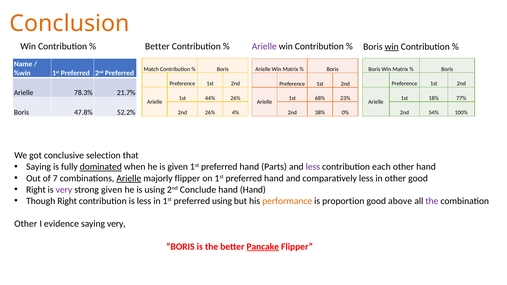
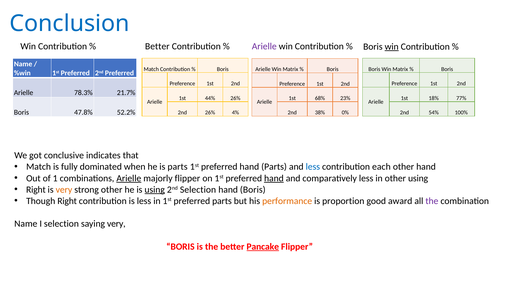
Conclusion colour: orange -> blue
selection: selection -> indicates
Saying at (39, 167): Saying -> Match
dominated underline: present -> none
is given: given -> parts
less at (313, 167) colour: purple -> blue
7: 7 -> 1
hand at (274, 178) underline: none -> present
other good: good -> using
very at (64, 190) colour: purple -> orange
strong given: given -> other
using at (155, 190) underline: none -> present
2nd Conclude: Conclude -> Selection
hand Hand: Hand -> Boris
preferred using: using -> parts
above: above -> award
Other at (26, 224): Other -> Name
I evidence: evidence -> selection
